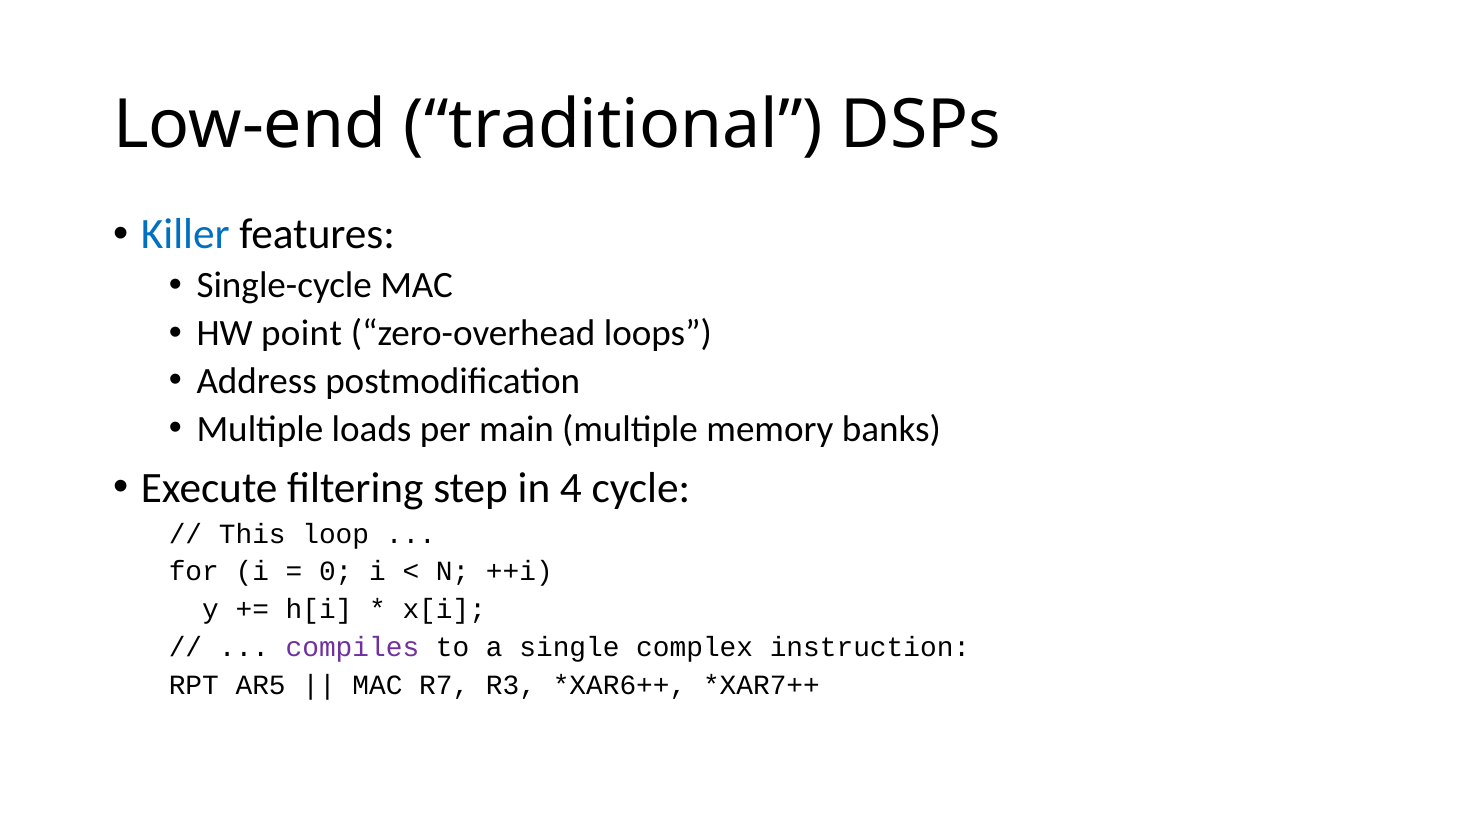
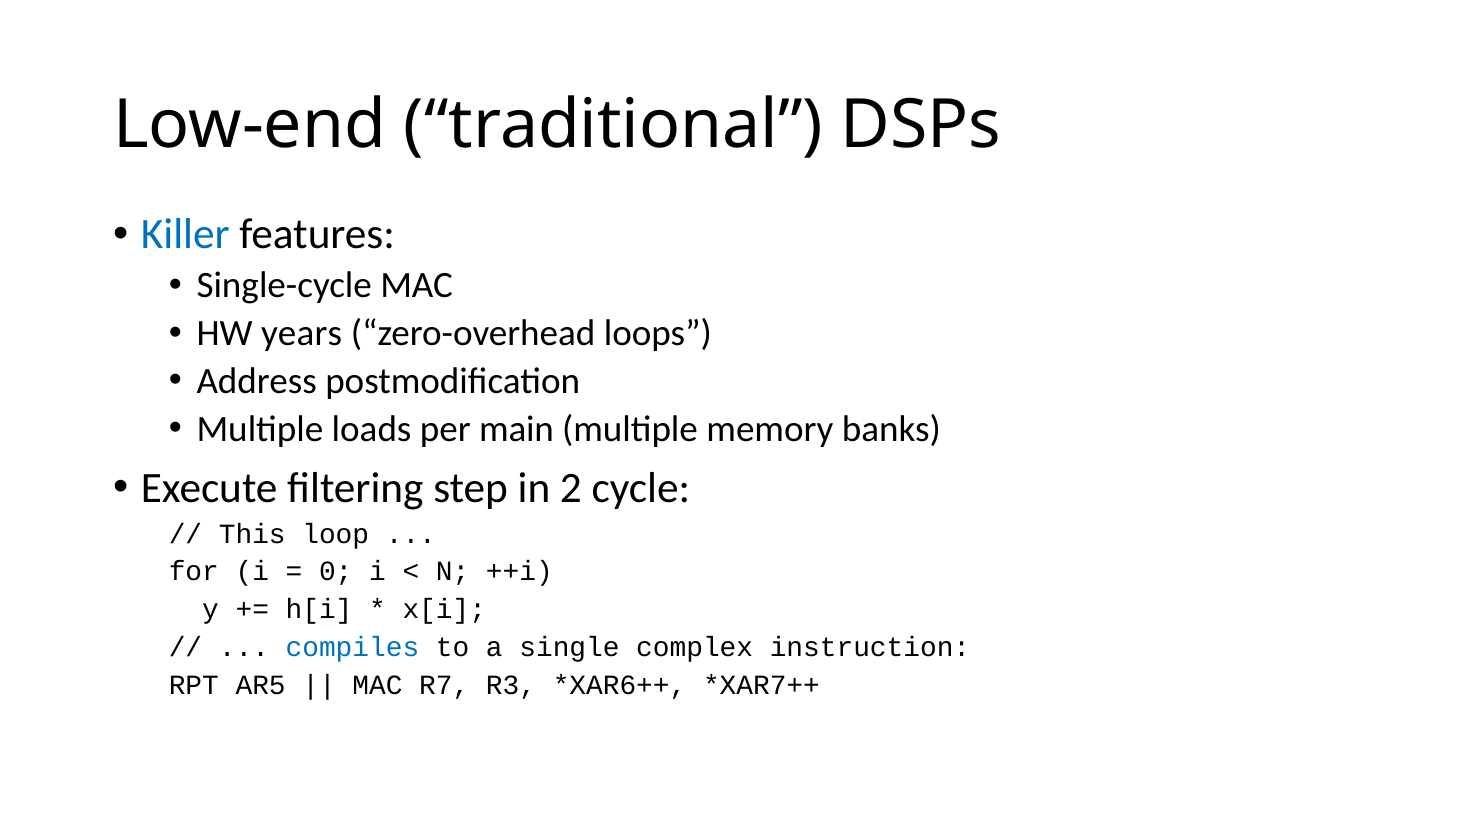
point: point -> years
4: 4 -> 2
compiles colour: purple -> blue
